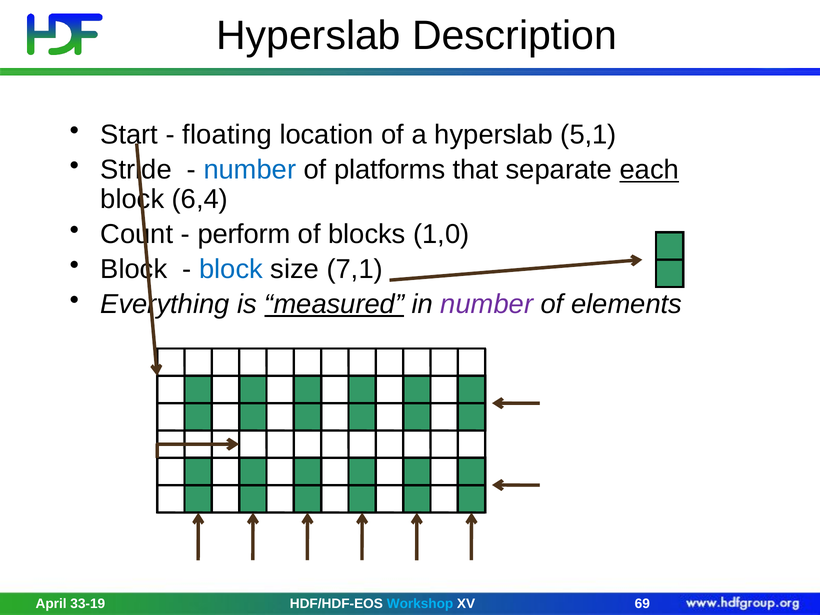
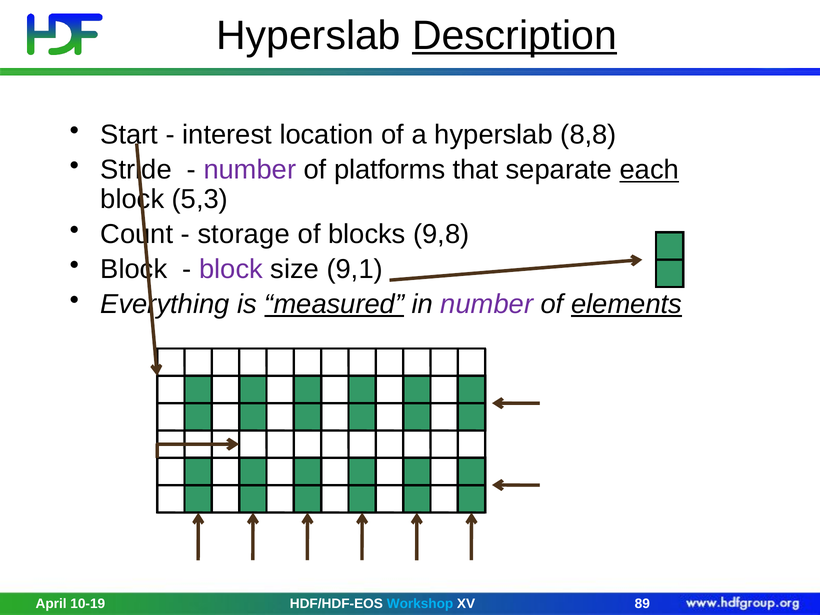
Description underline: none -> present
floating: floating -> interest
5,1: 5,1 -> 8,8
number at (250, 170) colour: blue -> purple
6,4: 6,4 -> 5,3
perform: perform -> storage
1,0: 1,0 -> 9,8
block at (231, 269) colour: blue -> purple
7,1: 7,1 -> 9,1
elements underline: none -> present
33-19: 33-19 -> 10-19
69: 69 -> 89
